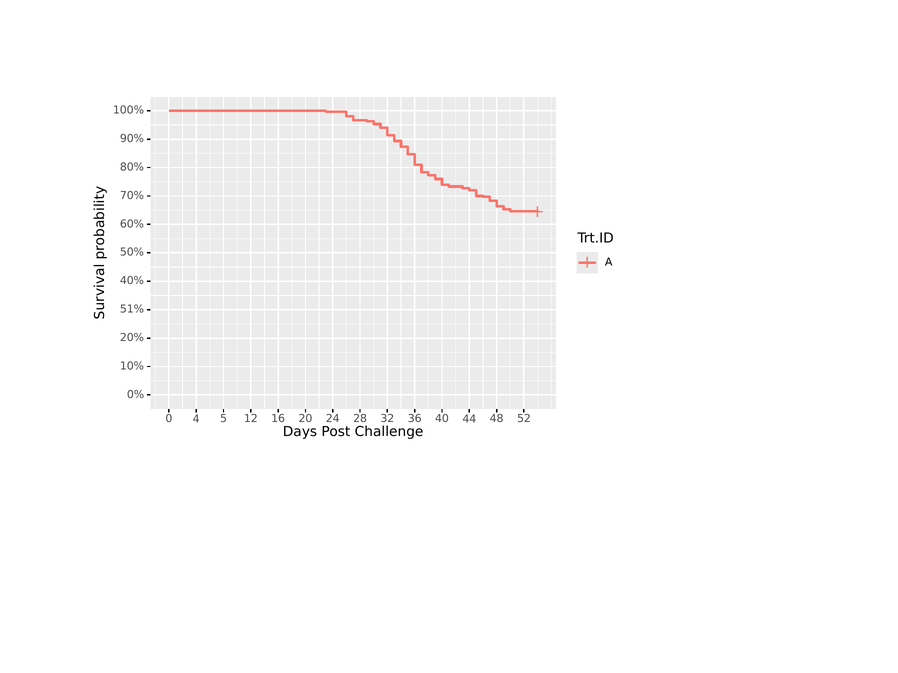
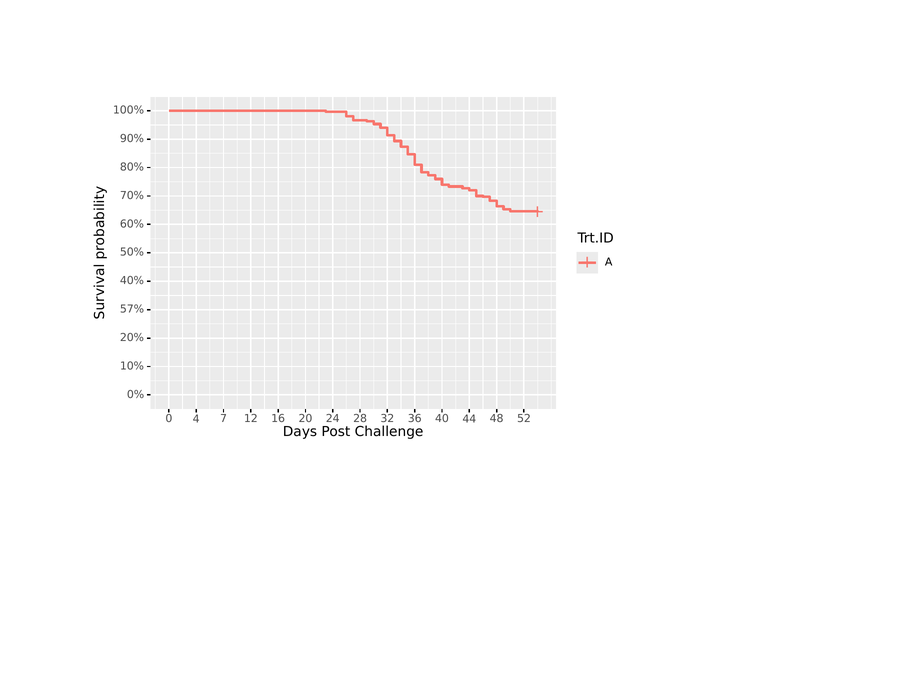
51%: 51% -> 57%
5: 5 -> 7
